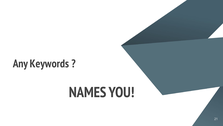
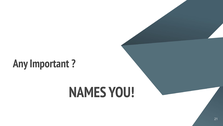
Keywords: Keywords -> Important
